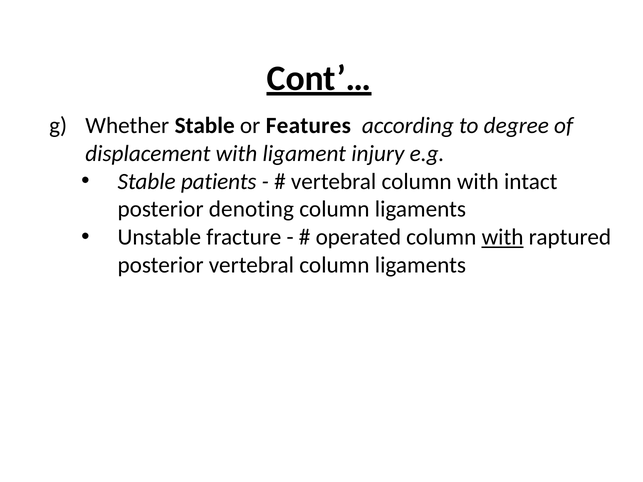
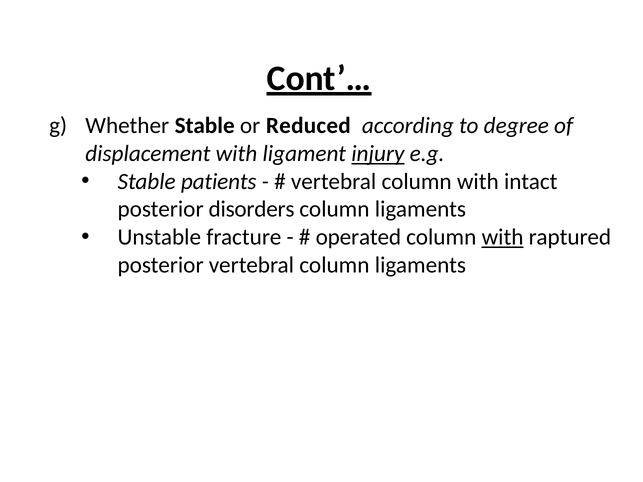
Features: Features -> Reduced
injury underline: none -> present
denoting: denoting -> disorders
